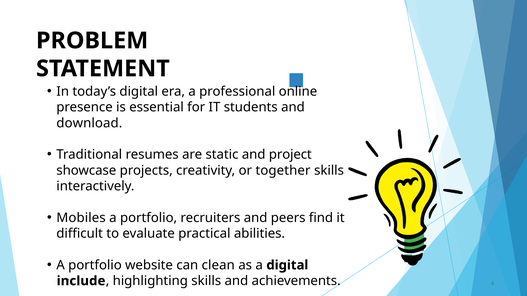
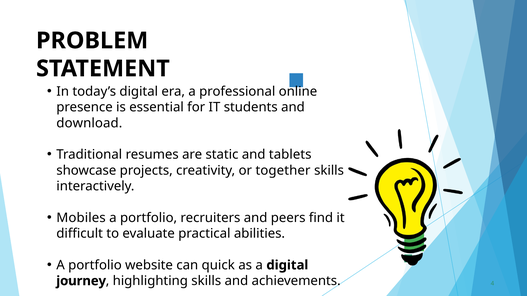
project: project -> tablets
clean: clean -> quick
include: include -> journey
